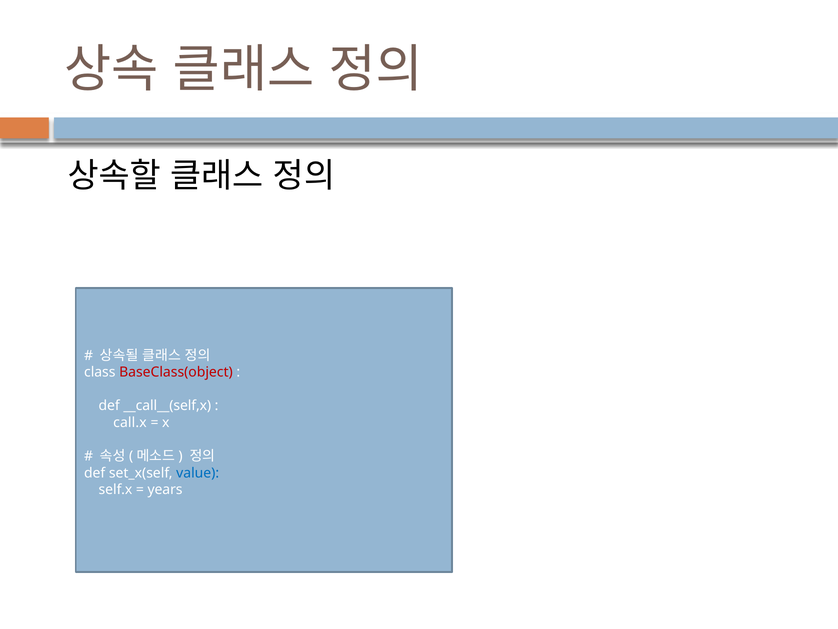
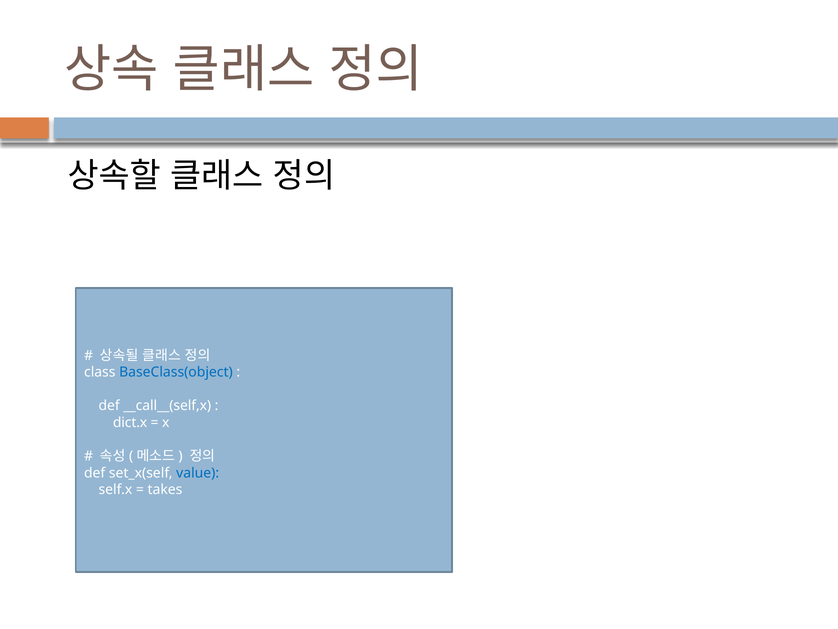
BaseClass(object colour: red -> blue
call.x: call.x -> dict.x
years: years -> takes
